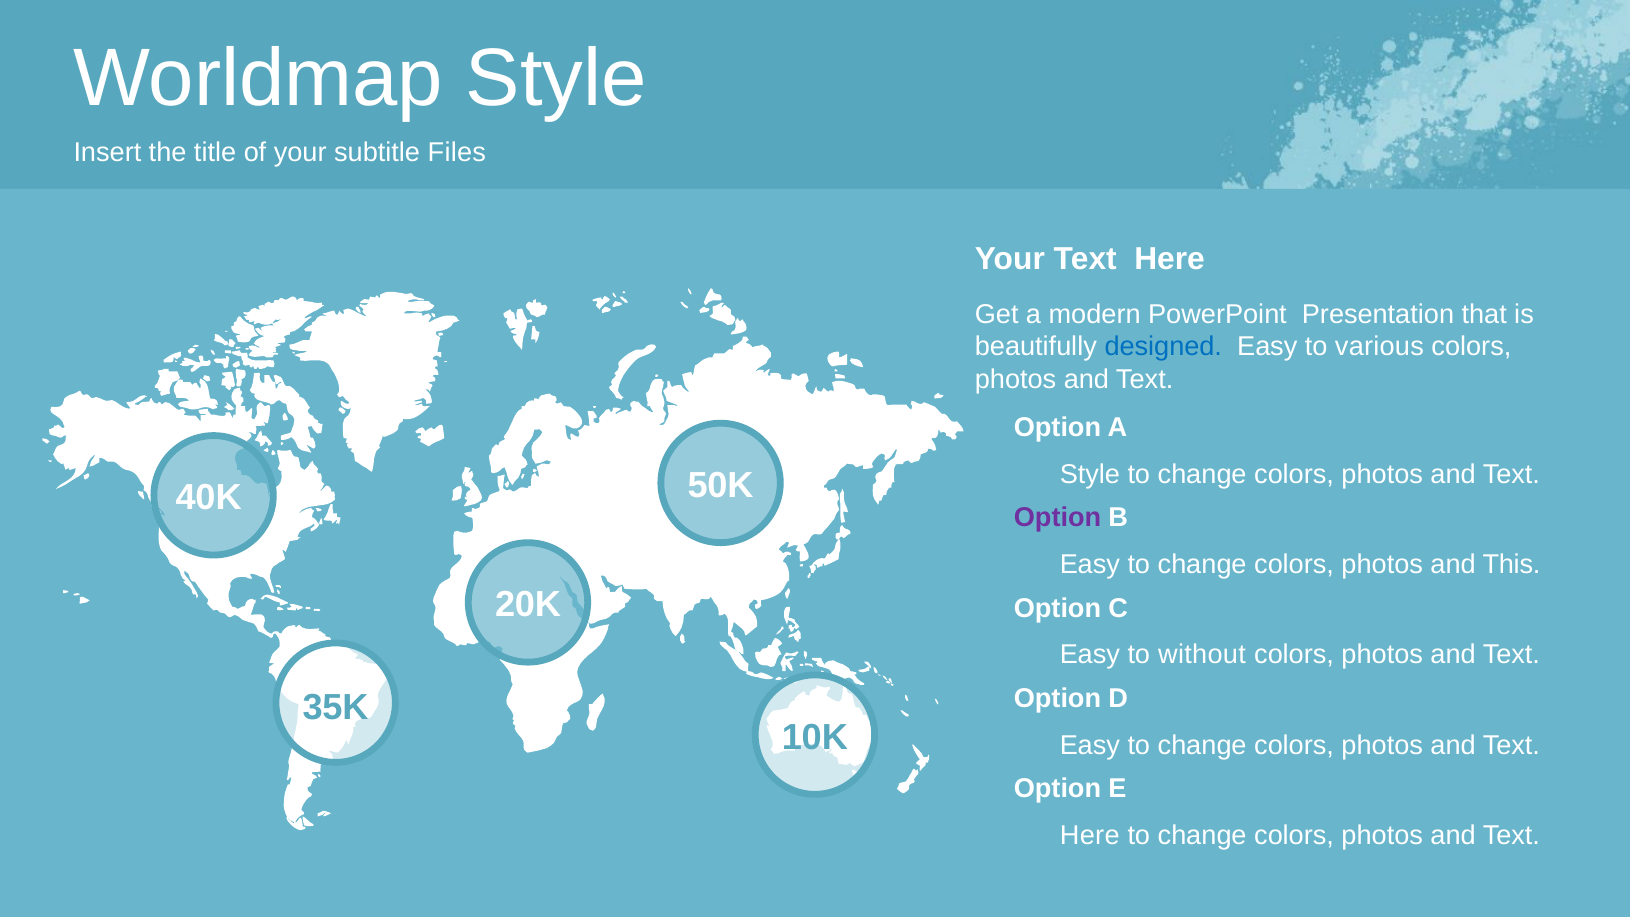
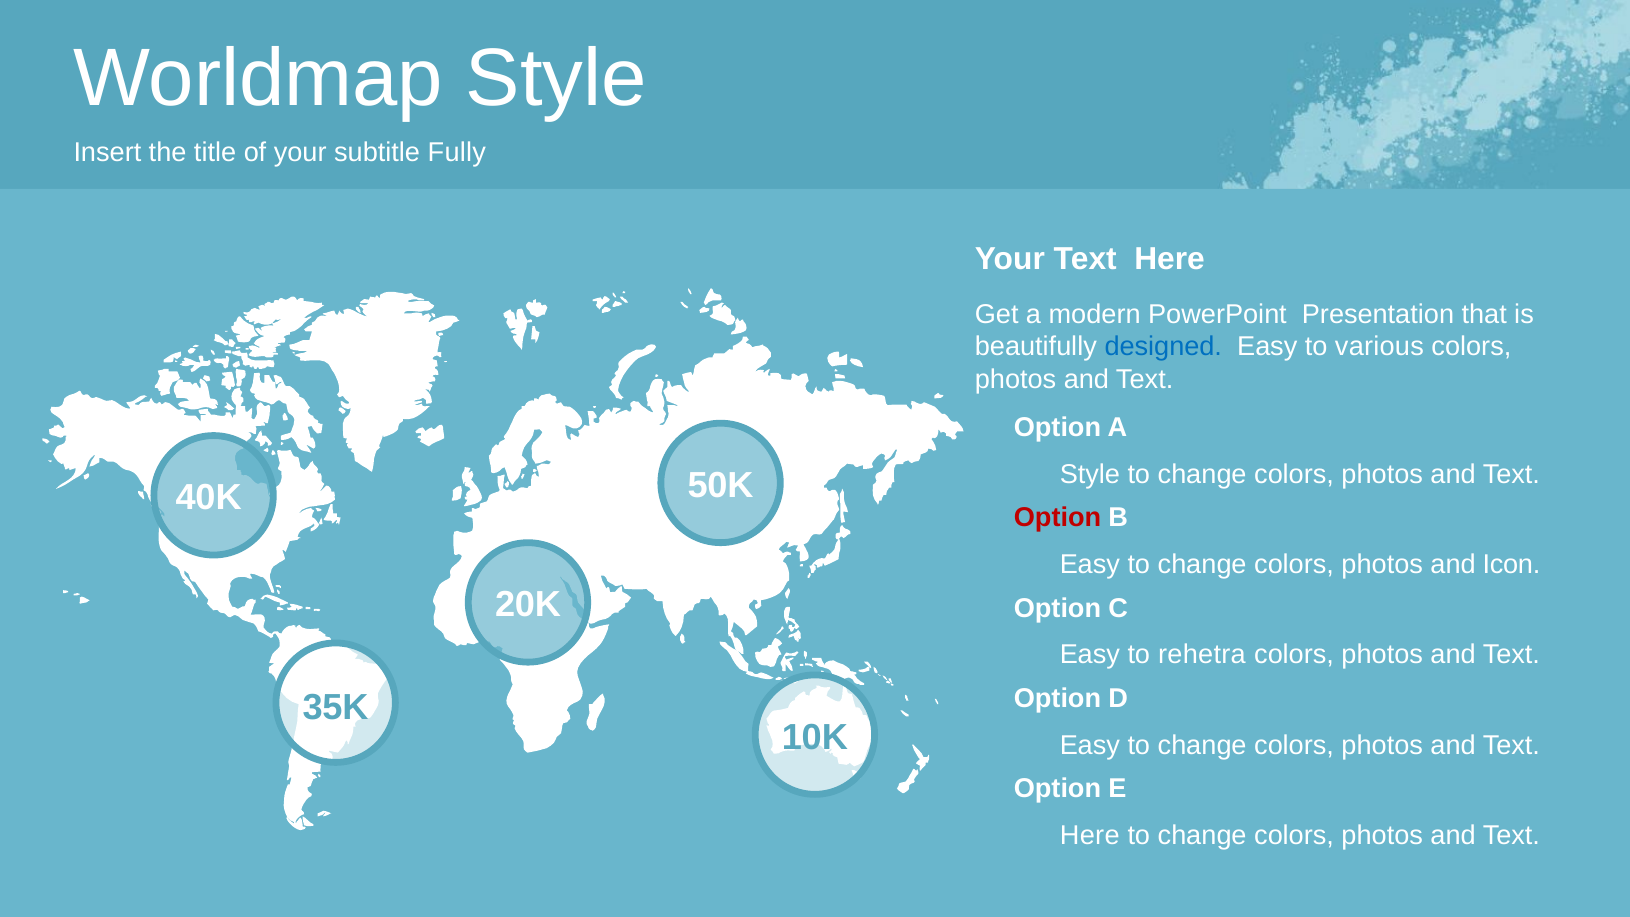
Files: Files -> Fully
Option at (1058, 518) colour: purple -> red
This: This -> Icon
without: without -> rehetra
